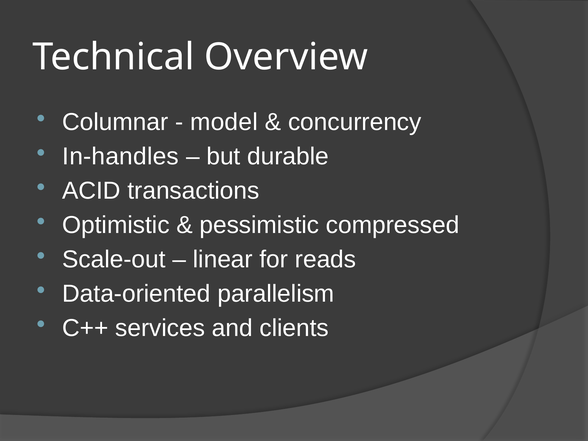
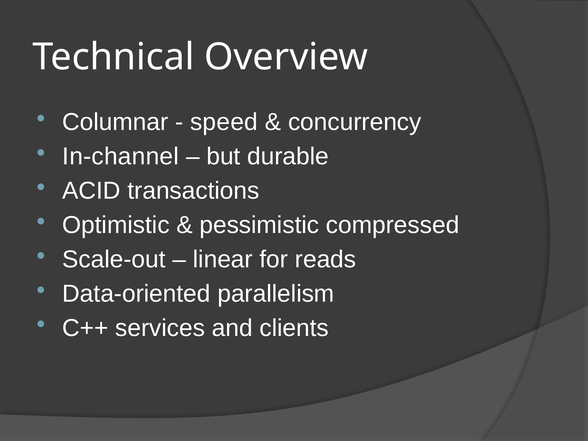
model: model -> speed
In-handles: In-handles -> In-channel
